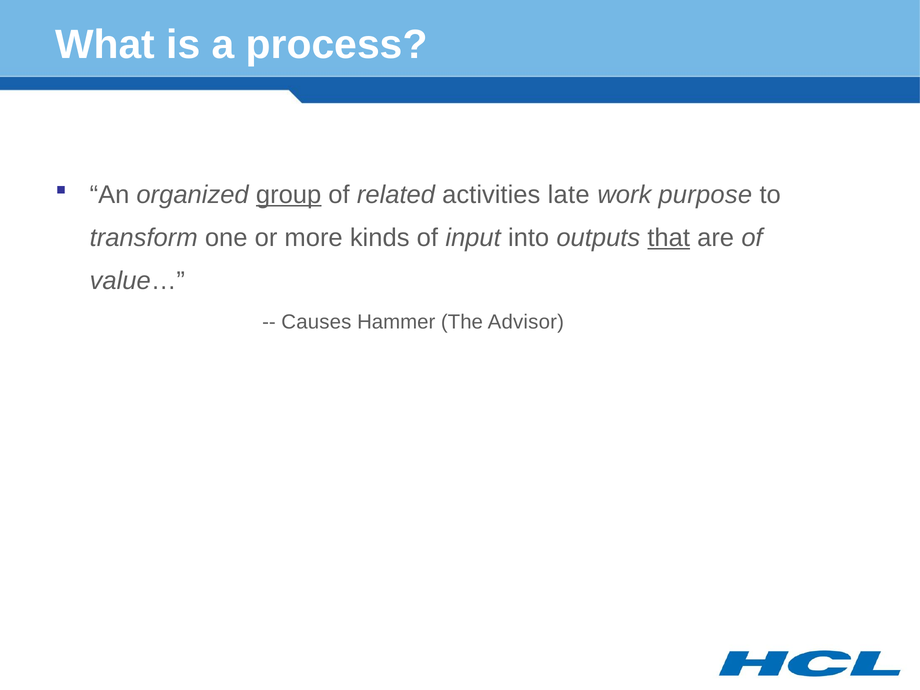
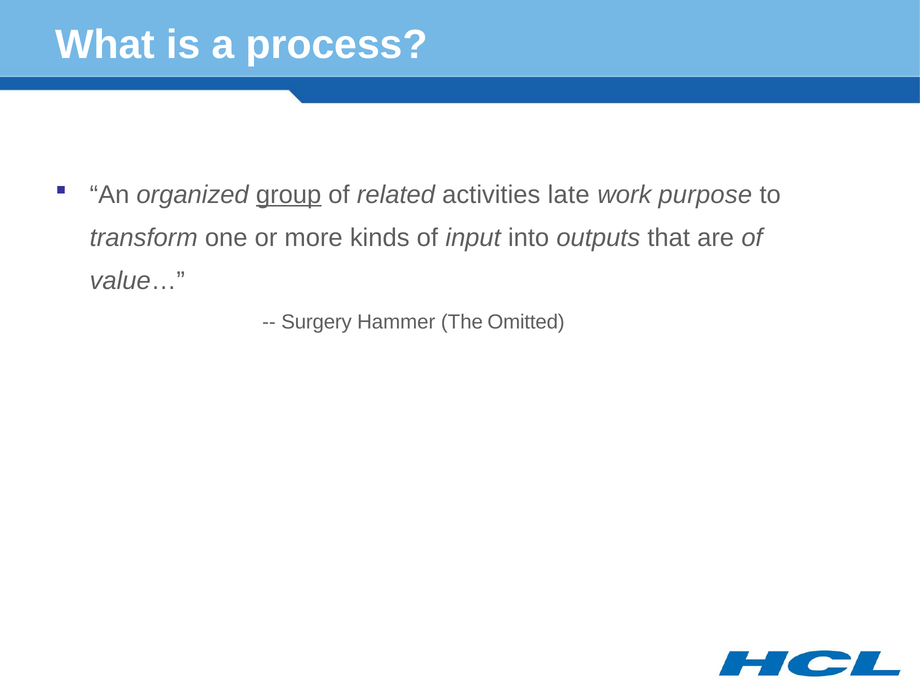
that underline: present -> none
Causes: Causes -> Surgery
Advisor: Advisor -> Omitted
